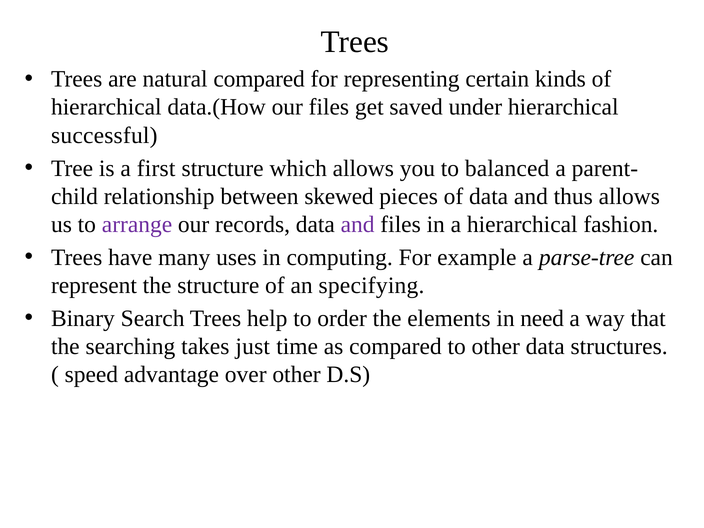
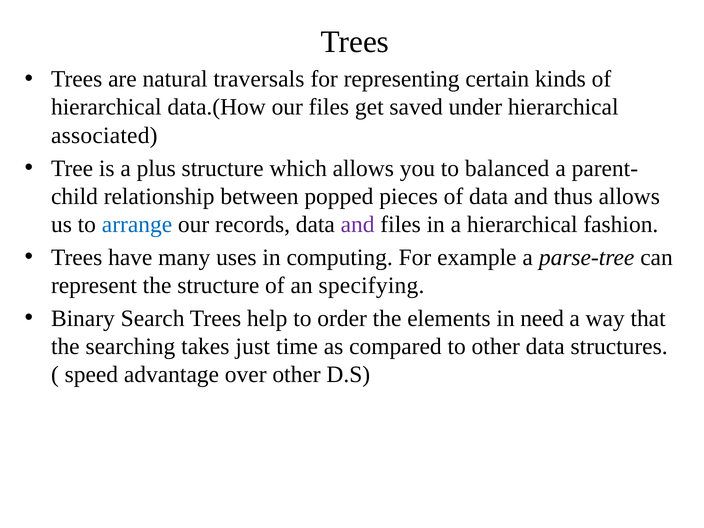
natural compared: compared -> traversals
successful: successful -> associated
first: first -> plus
skewed: skewed -> popped
arrange colour: purple -> blue
